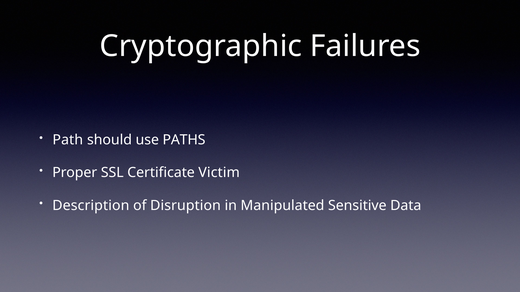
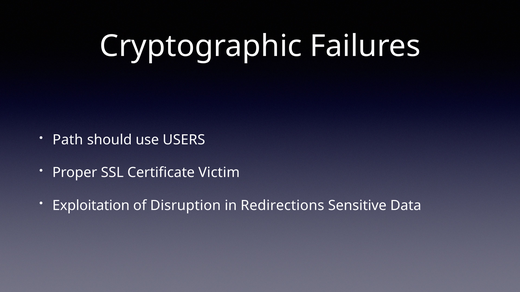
PATHS: PATHS -> USERS
Description: Description -> Exploitation
Manipulated: Manipulated -> Redirections
